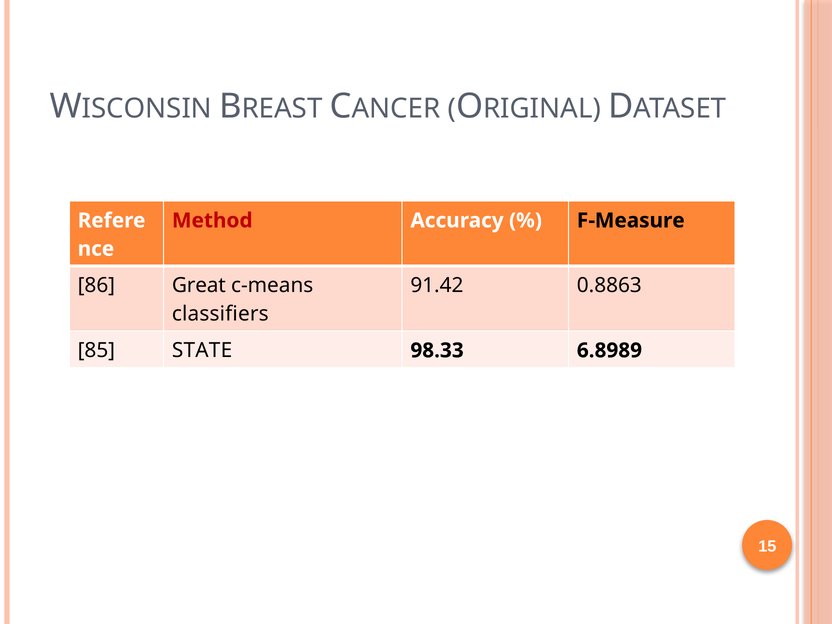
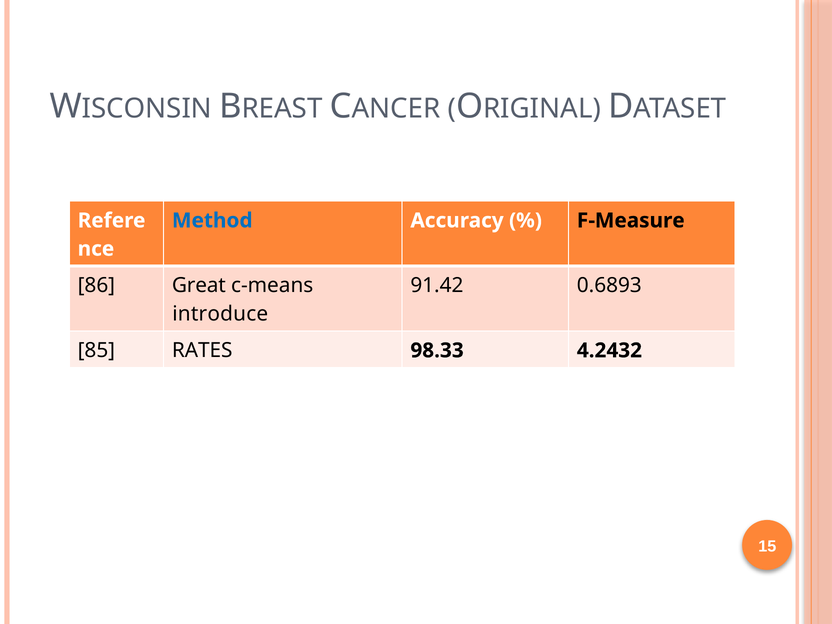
Method colour: red -> blue
0.8863: 0.8863 -> 0.6893
classifiers: classifiers -> introduce
STATE: STATE -> RATES
6.8989: 6.8989 -> 4.2432
